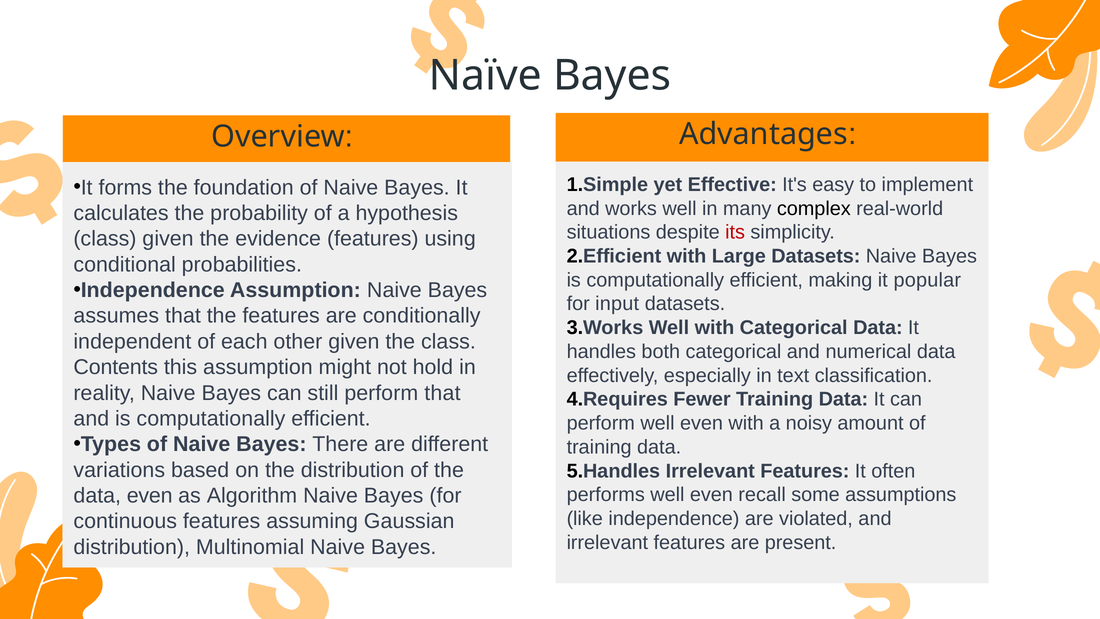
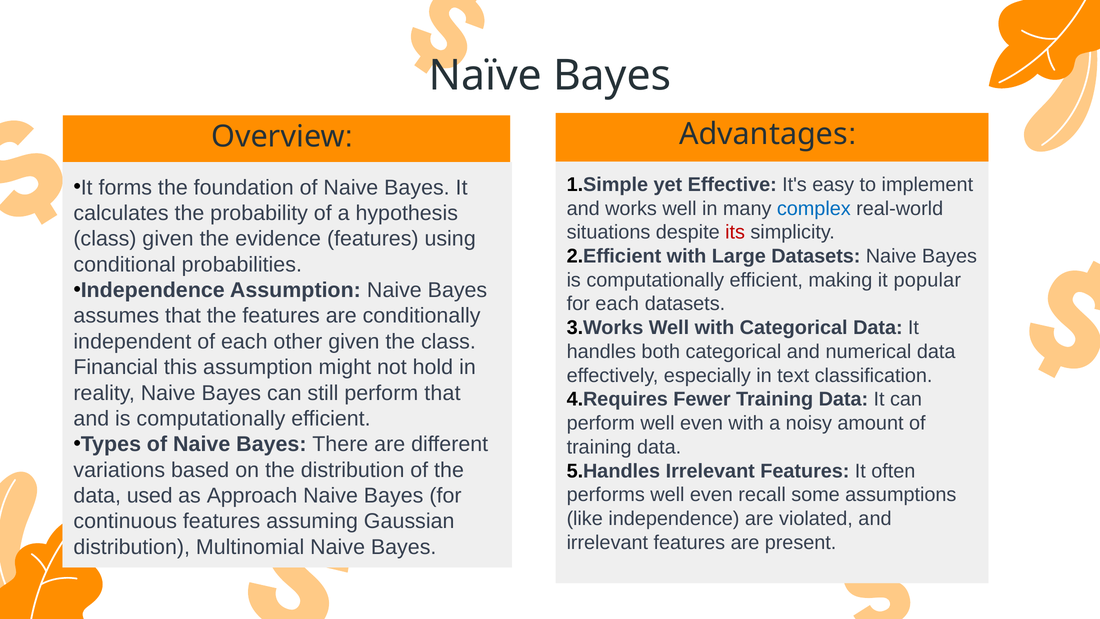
complex colour: black -> blue
for input: input -> each
Contents: Contents -> Financial
data even: even -> used
Algorithm: Algorithm -> Approach
